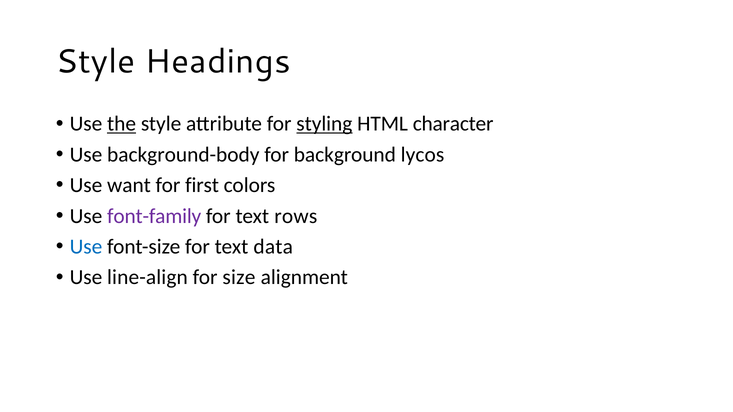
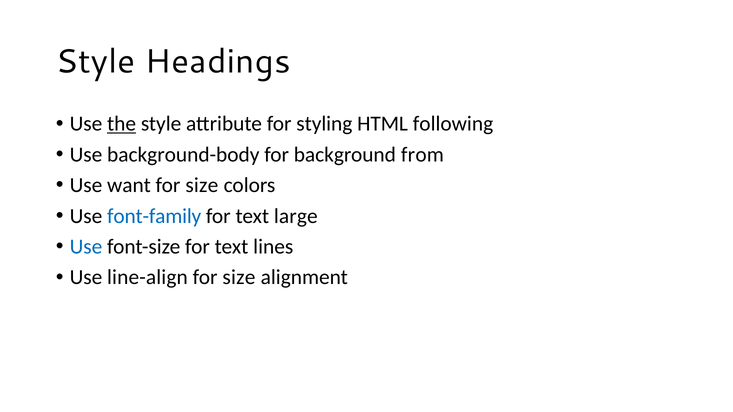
styling underline: present -> none
character: character -> following
lycos: lycos -> from
first at (202, 185): first -> size
font-family colour: purple -> blue
rows: rows -> large
data: data -> lines
